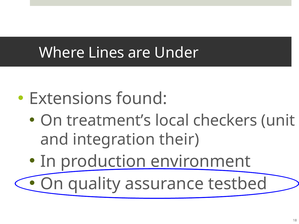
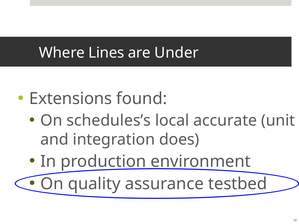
treatment’s: treatment’s -> schedules’s
checkers: checkers -> accurate
their: their -> does
